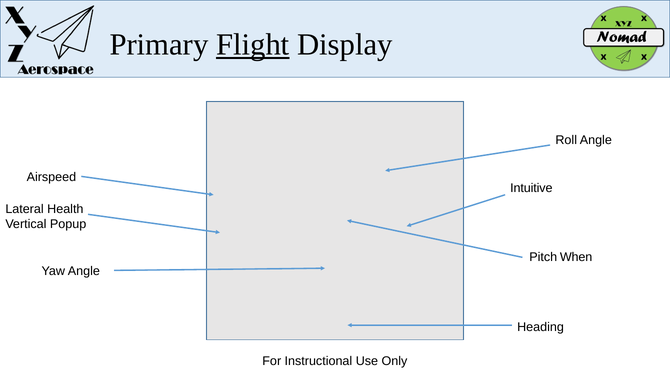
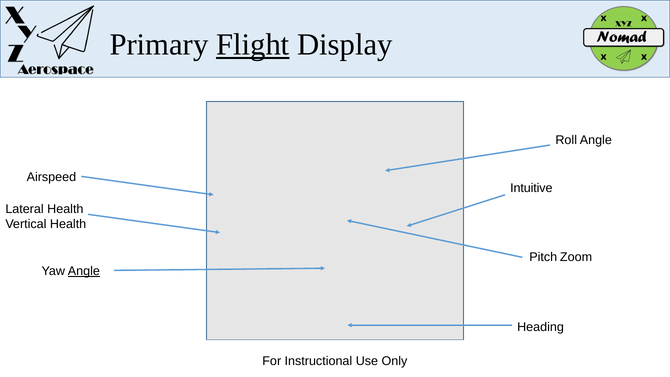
Vertical Popup: Popup -> Health
When: When -> Zoom
Angle at (84, 271) underline: none -> present
